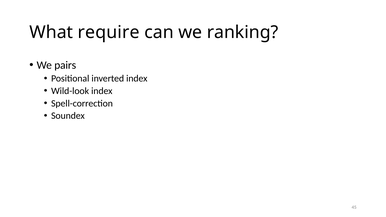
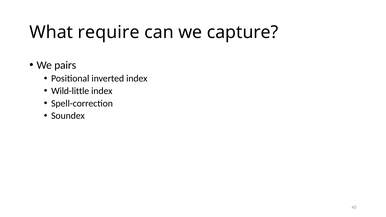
ranking: ranking -> capture
Wild-look: Wild-look -> Wild-little
